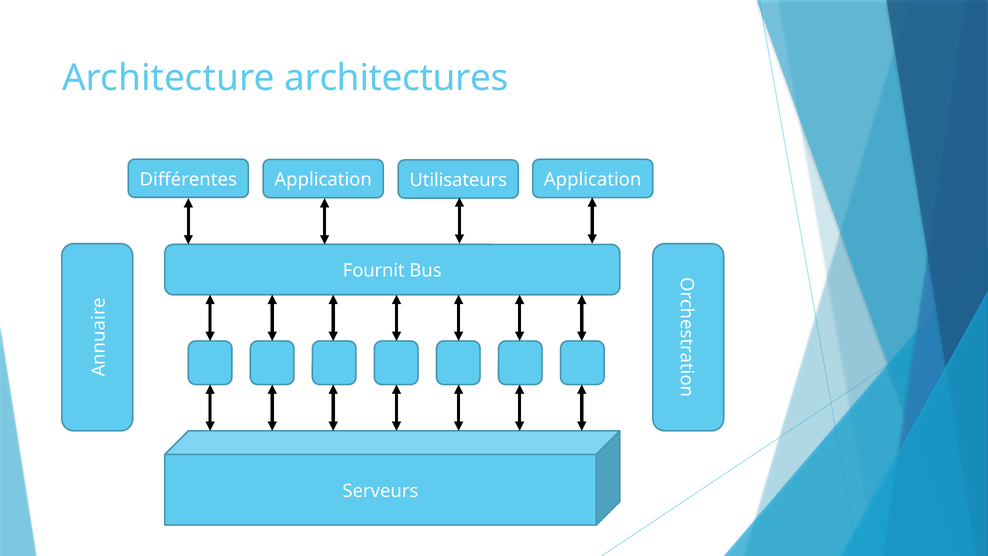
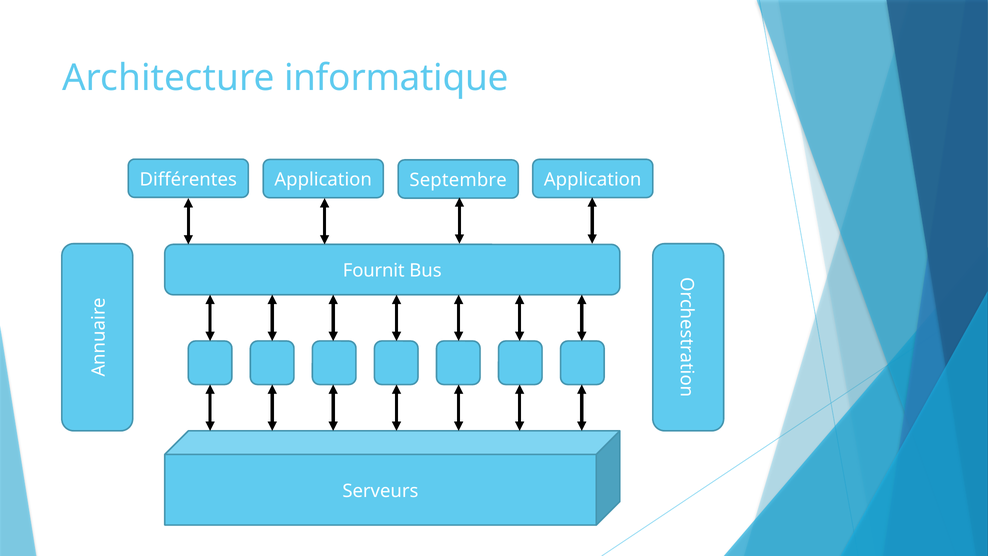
architectures: architectures -> informatique
Utilisateurs: Utilisateurs -> Septembre
